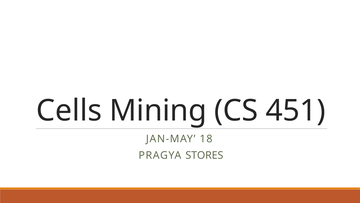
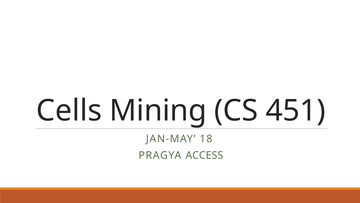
STORES: STORES -> ACCESS
